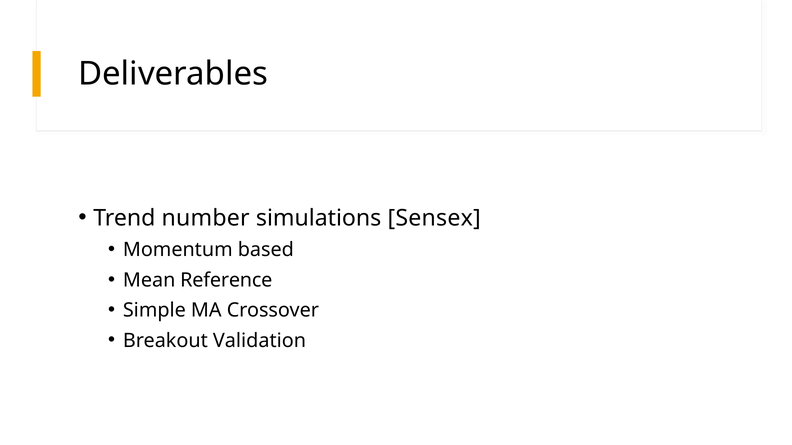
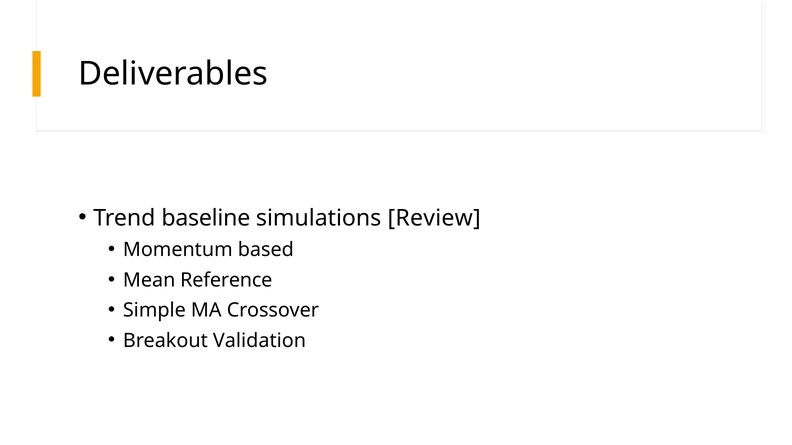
number: number -> baseline
Sensex: Sensex -> Review
